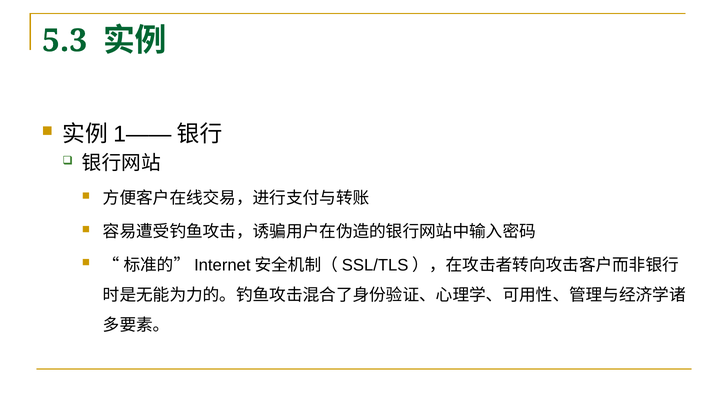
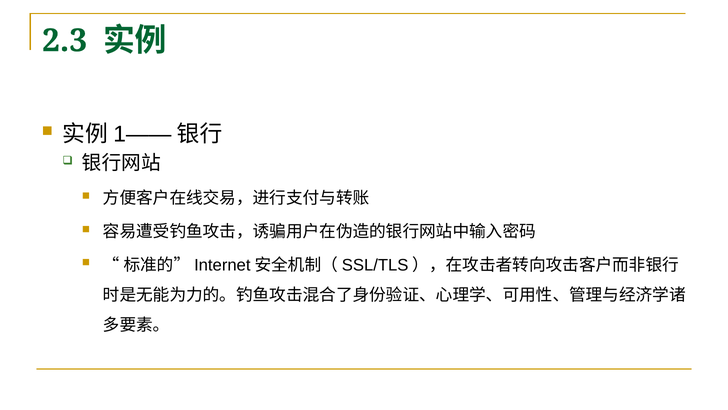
5.3: 5.3 -> 2.3
